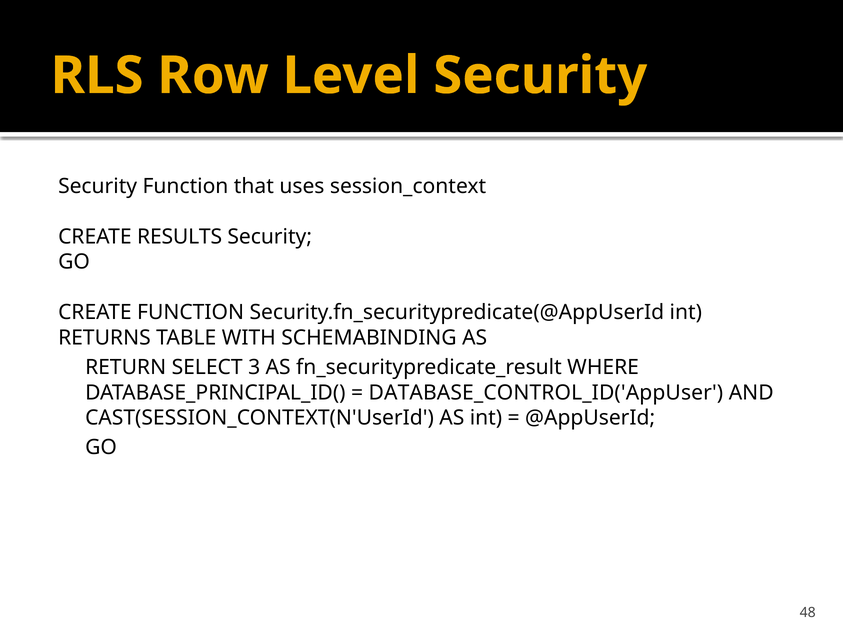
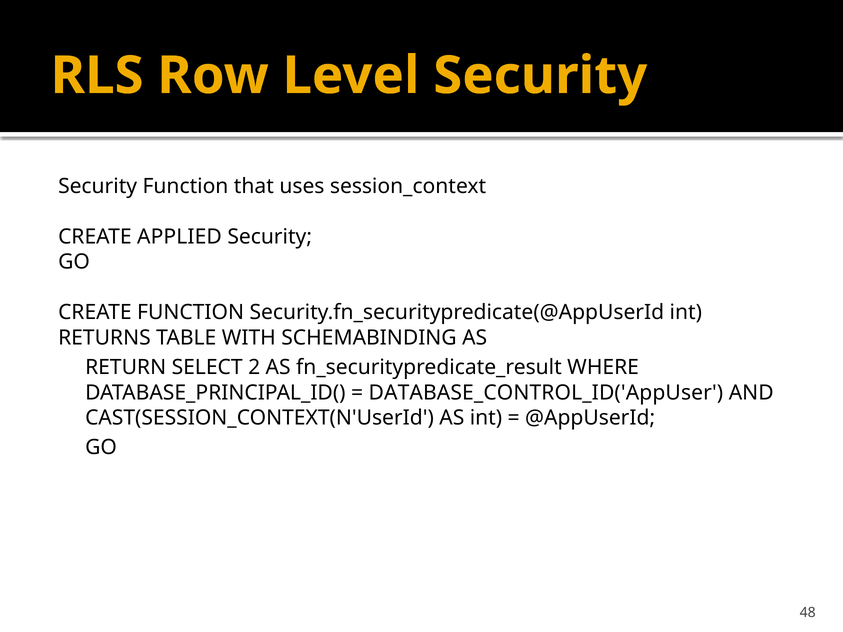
RESULTS: RESULTS -> APPLIED
3: 3 -> 2
